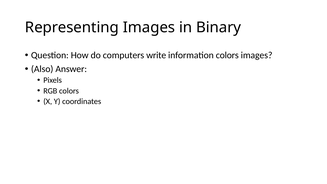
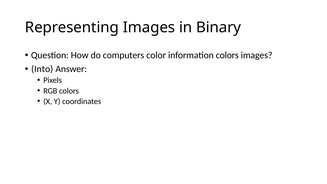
write: write -> color
Also: Also -> Into
